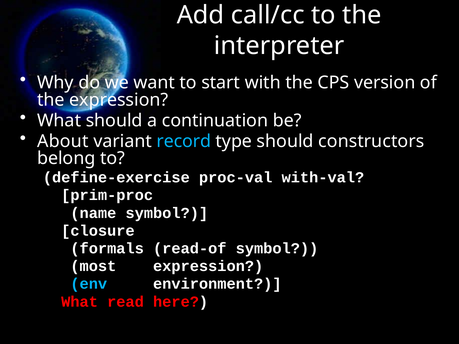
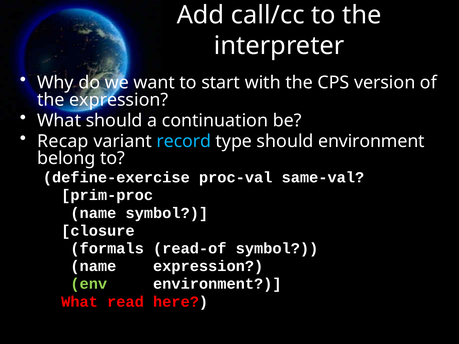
About: About -> Recap
should constructors: constructors -> environment
with-val: with-val -> same-val
most at (93, 266): most -> name
env colour: light blue -> light green
